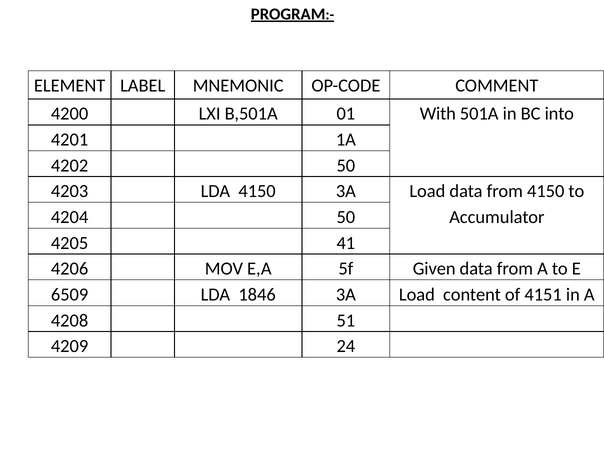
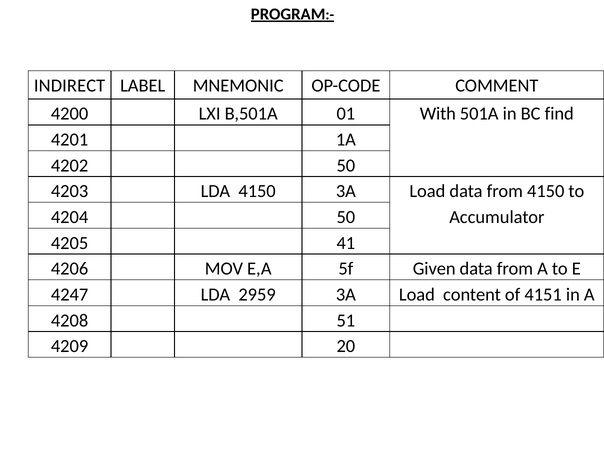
ELEMENT: ELEMENT -> INDIRECT
into: into -> find
6509: 6509 -> 4247
1846: 1846 -> 2959
24: 24 -> 20
